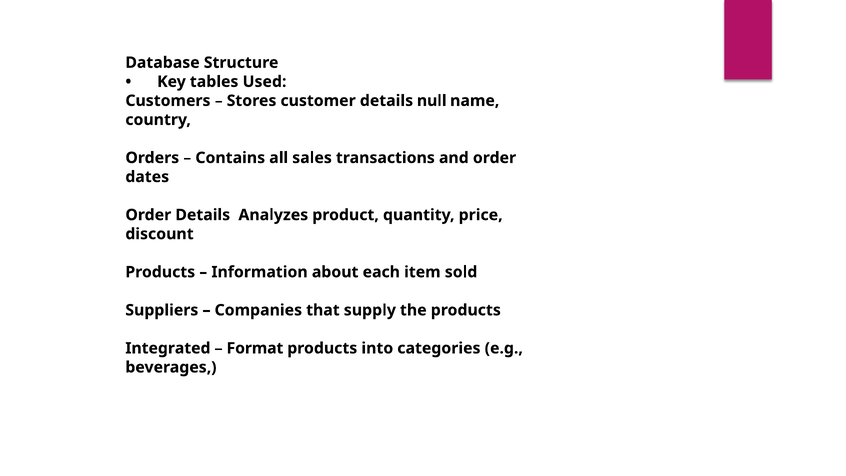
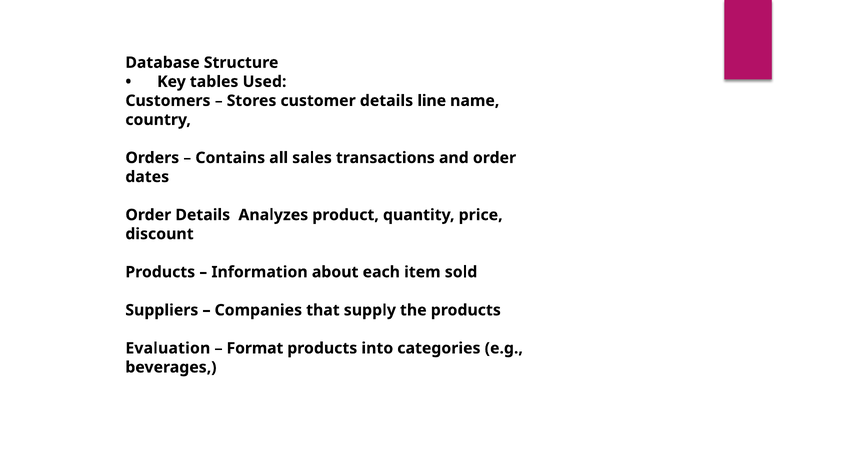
null: null -> line
Integrated: Integrated -> Evaluation
